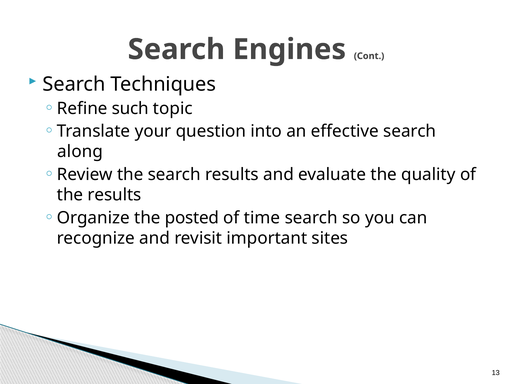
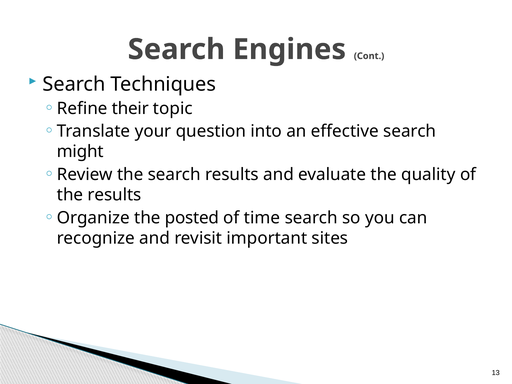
such: such -> their
along: along -> might
